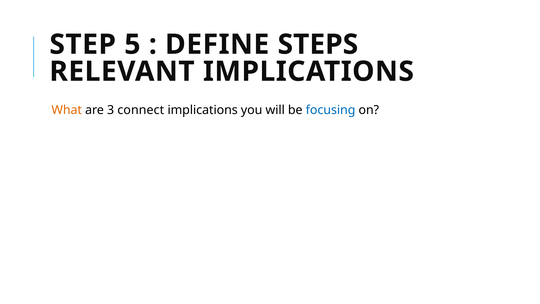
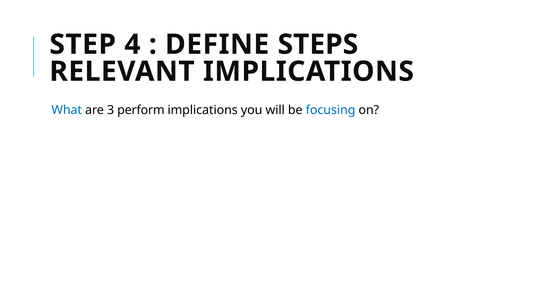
5: 5 -> 4
What colour: orange -> blue
connect: connect -> perform
